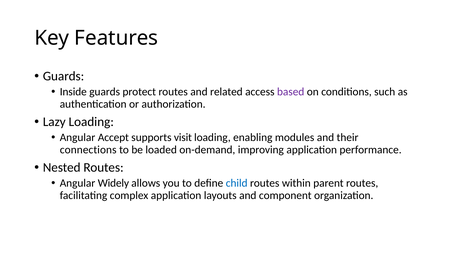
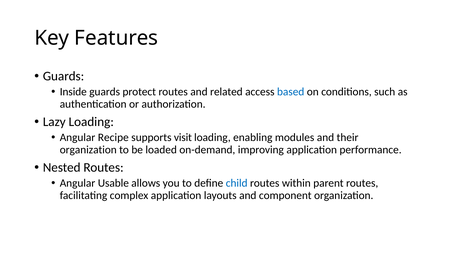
based colour: purple -> blue
Accept: Accept -> Recipe
connections at (88, 150): connections -> organization
Widely: Widely -> Usable
